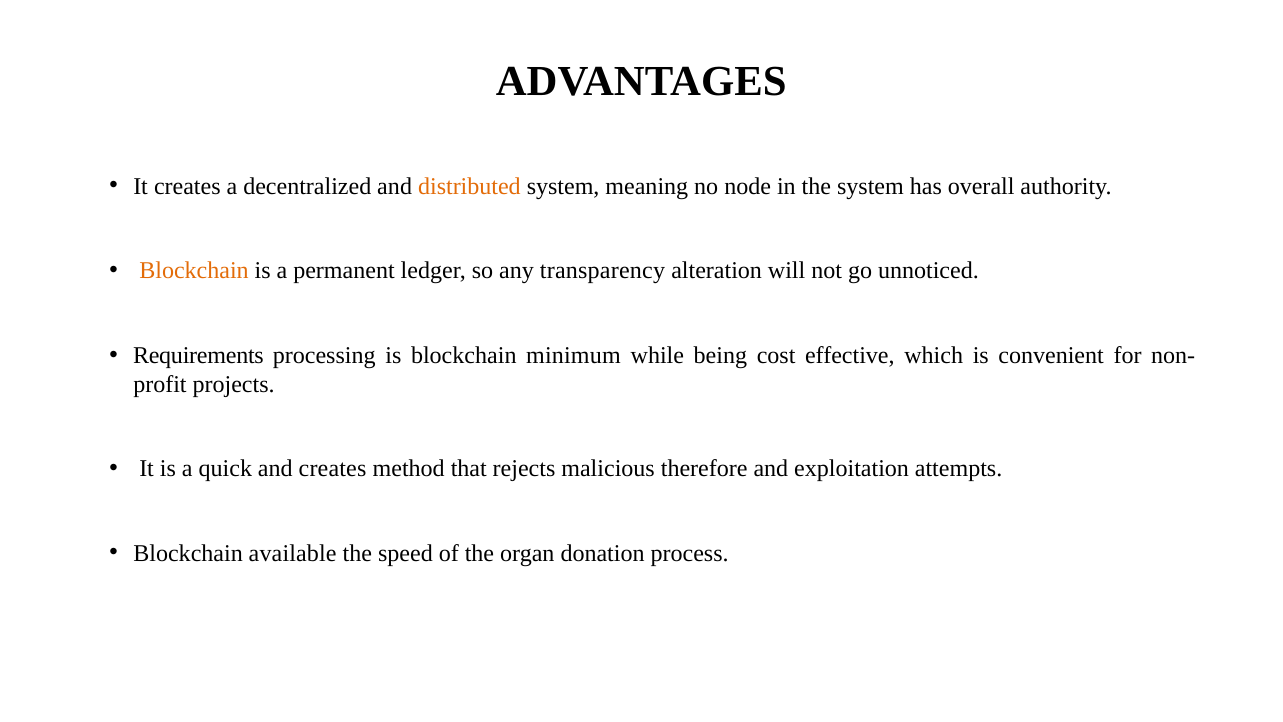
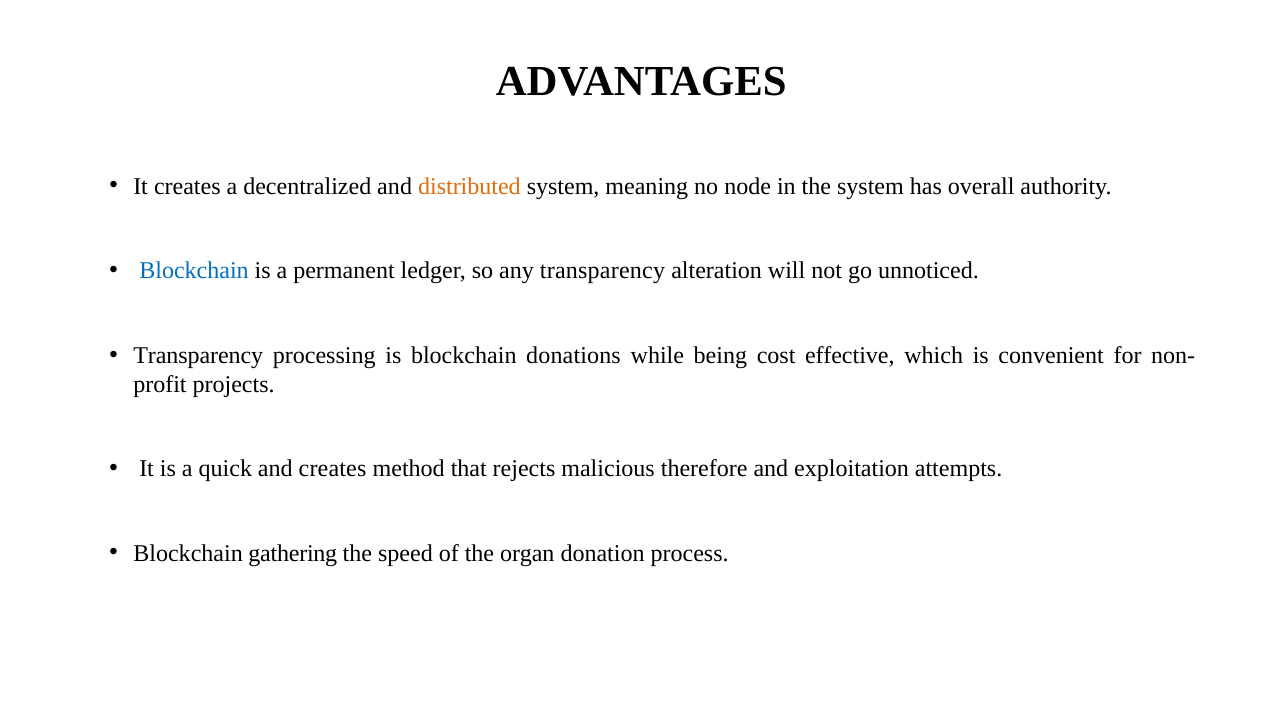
Blockchain at (194, 271) colour: orange -> blue
Requirements at (198, 355): Requirements -> Transparency
minimum: minimum -> donations
available: available -> gathering
